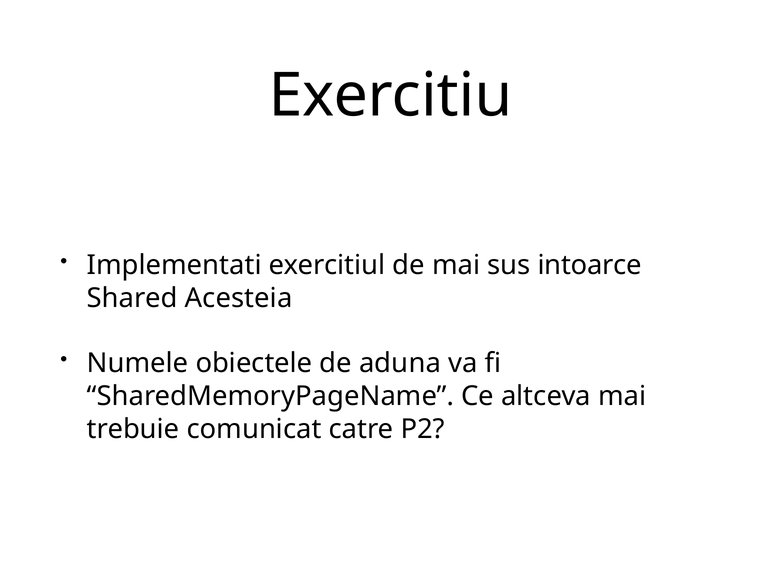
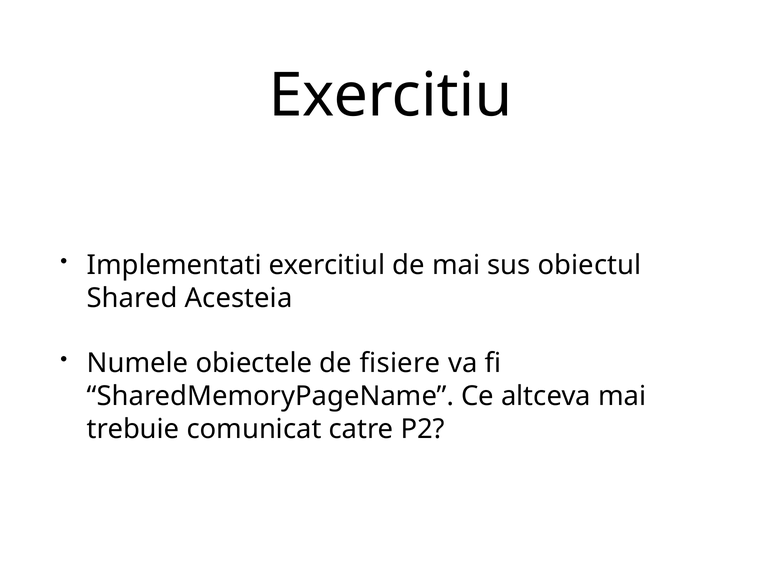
intoarce: intoarce -> obiectul
aduna: aduna -> fisiere
